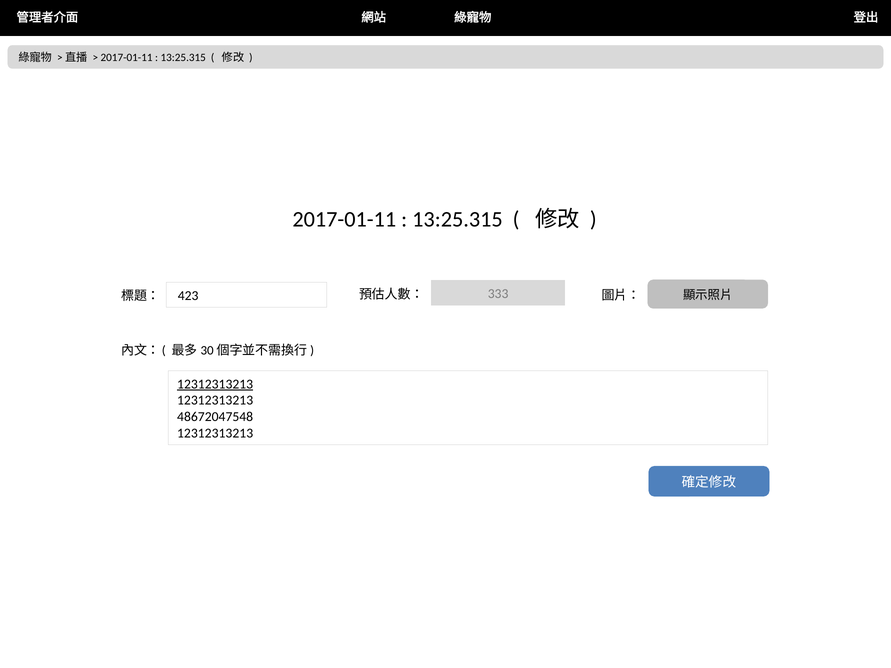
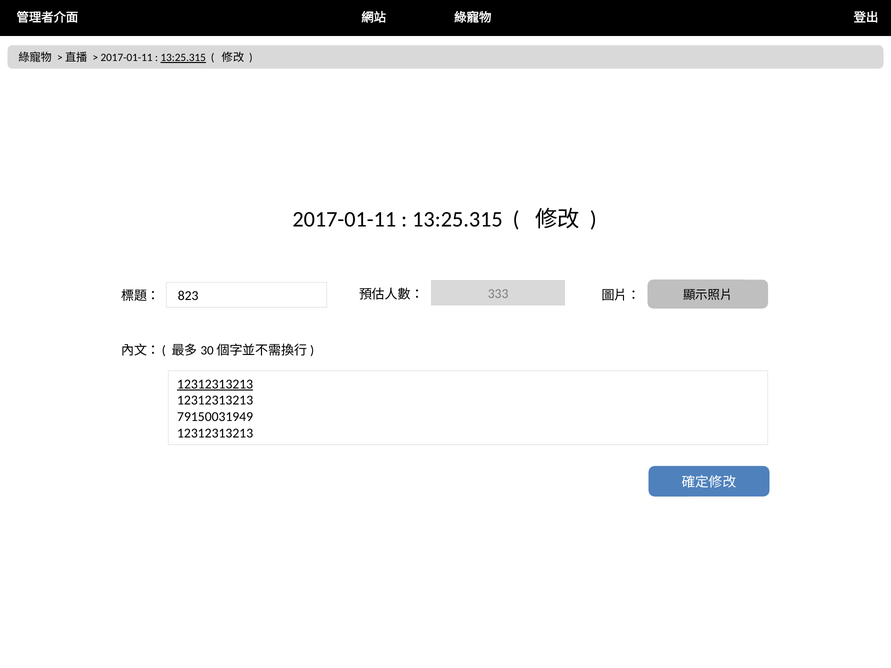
13:25.315 at (183, 58) underline: none -> present
423: 423 -> 823
48672047548: 48672047548 -> 79150031949
